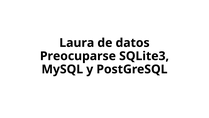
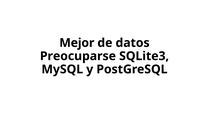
Laura: Laura -> Mejor
